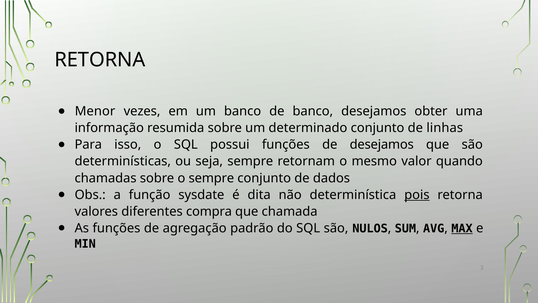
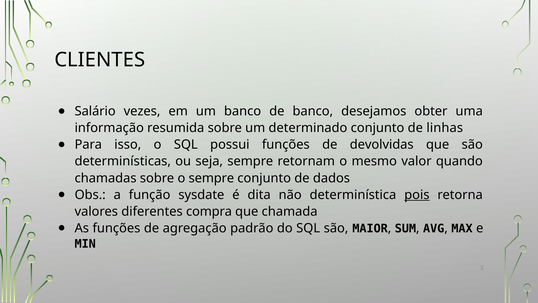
RETORNA at (100, 60): RETORNA -> CLIENTES
Menor: Menor -> Salário
de desejamos: desejamos -> devolvidas
NULOS: NULOS -> MAIOR
MAX underline: present -> none
